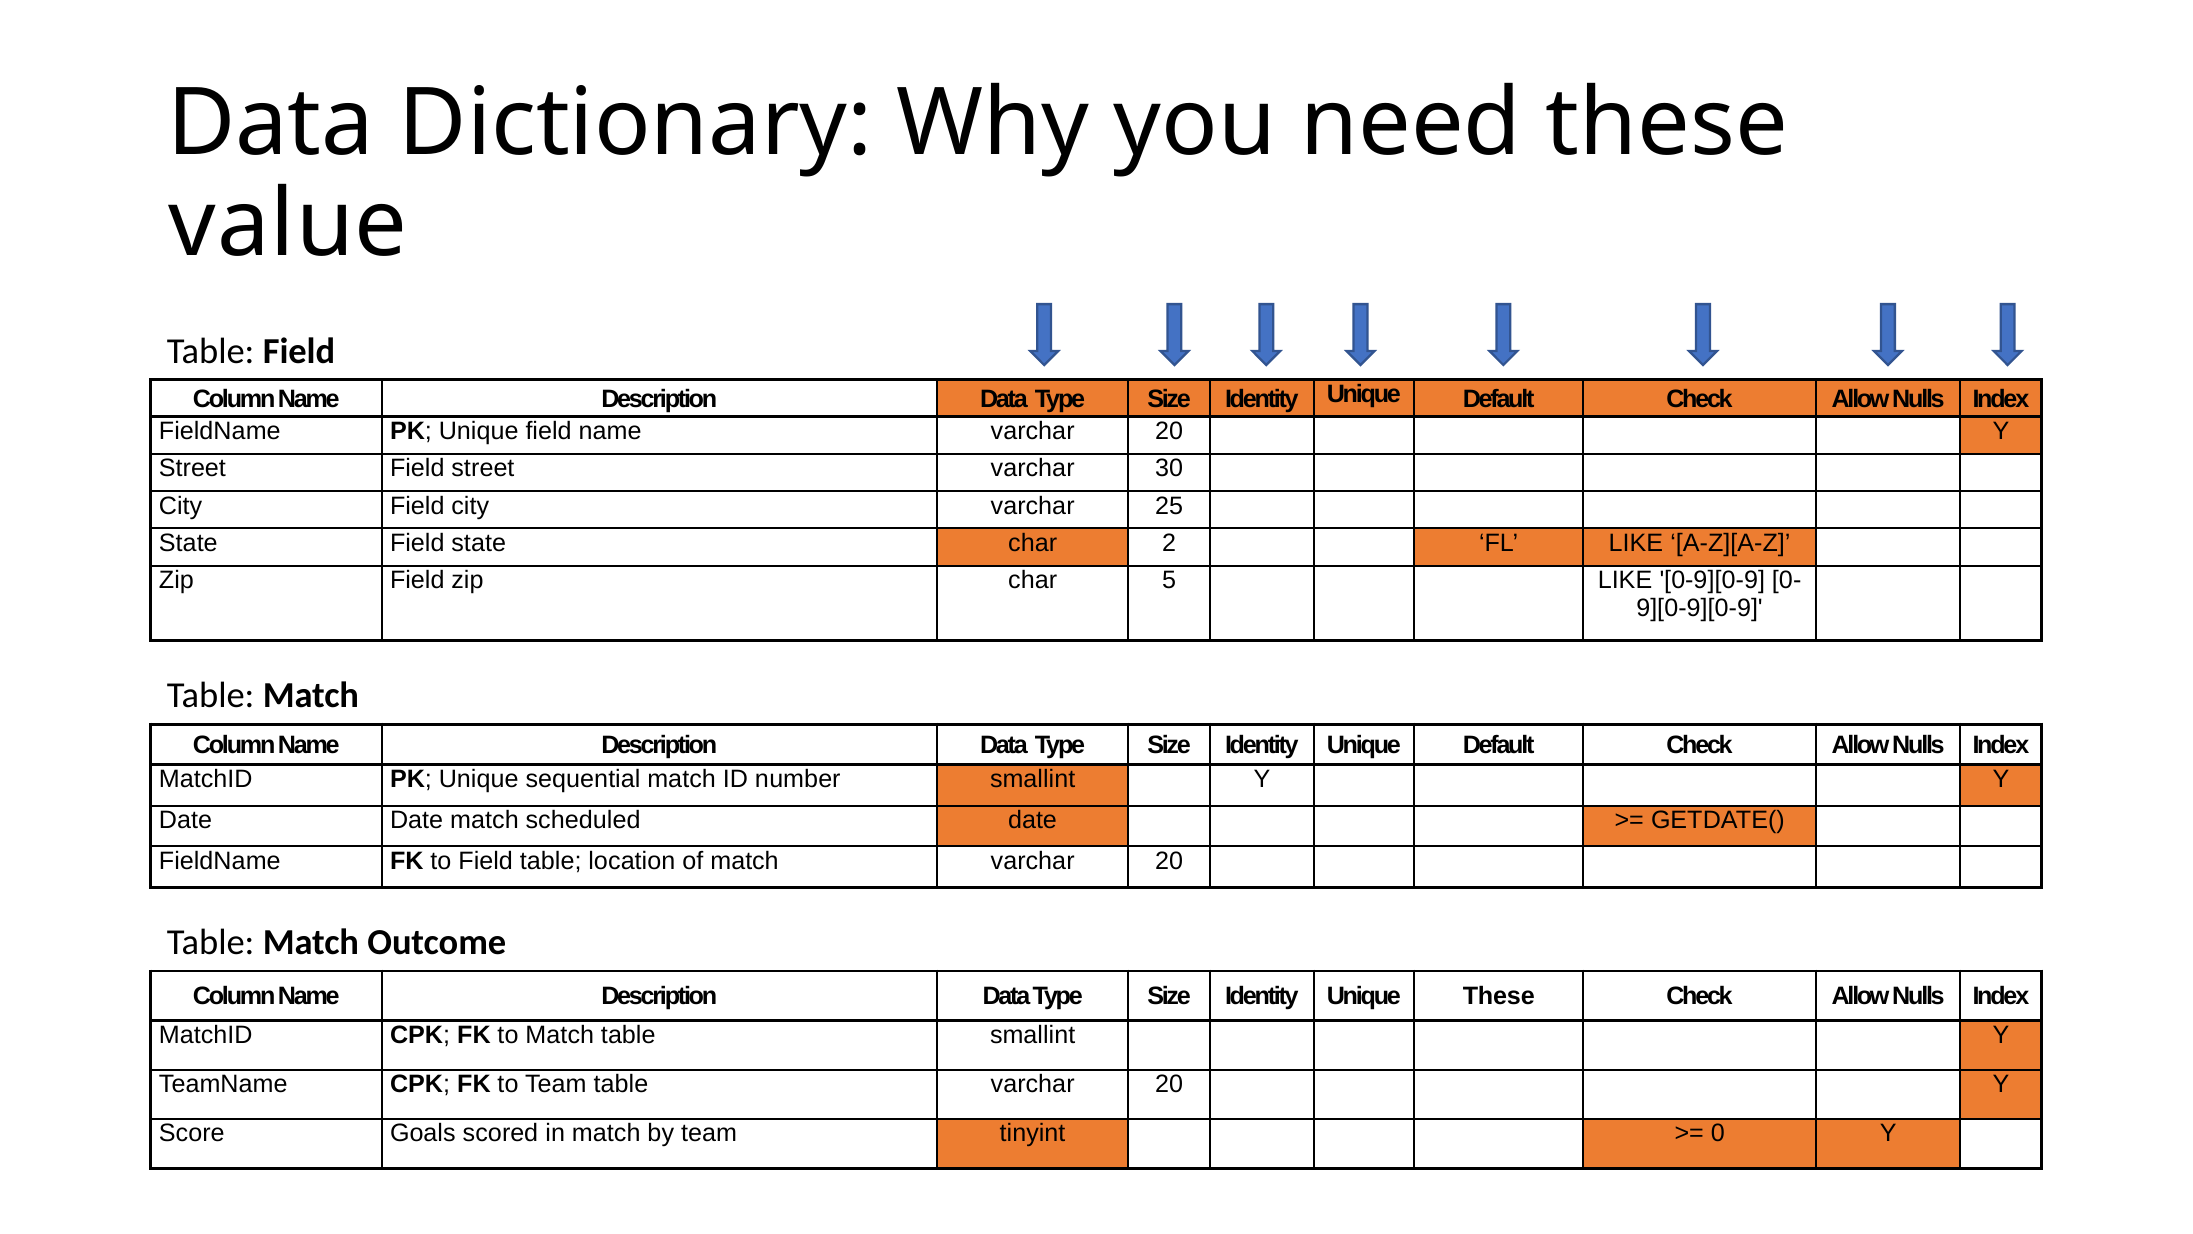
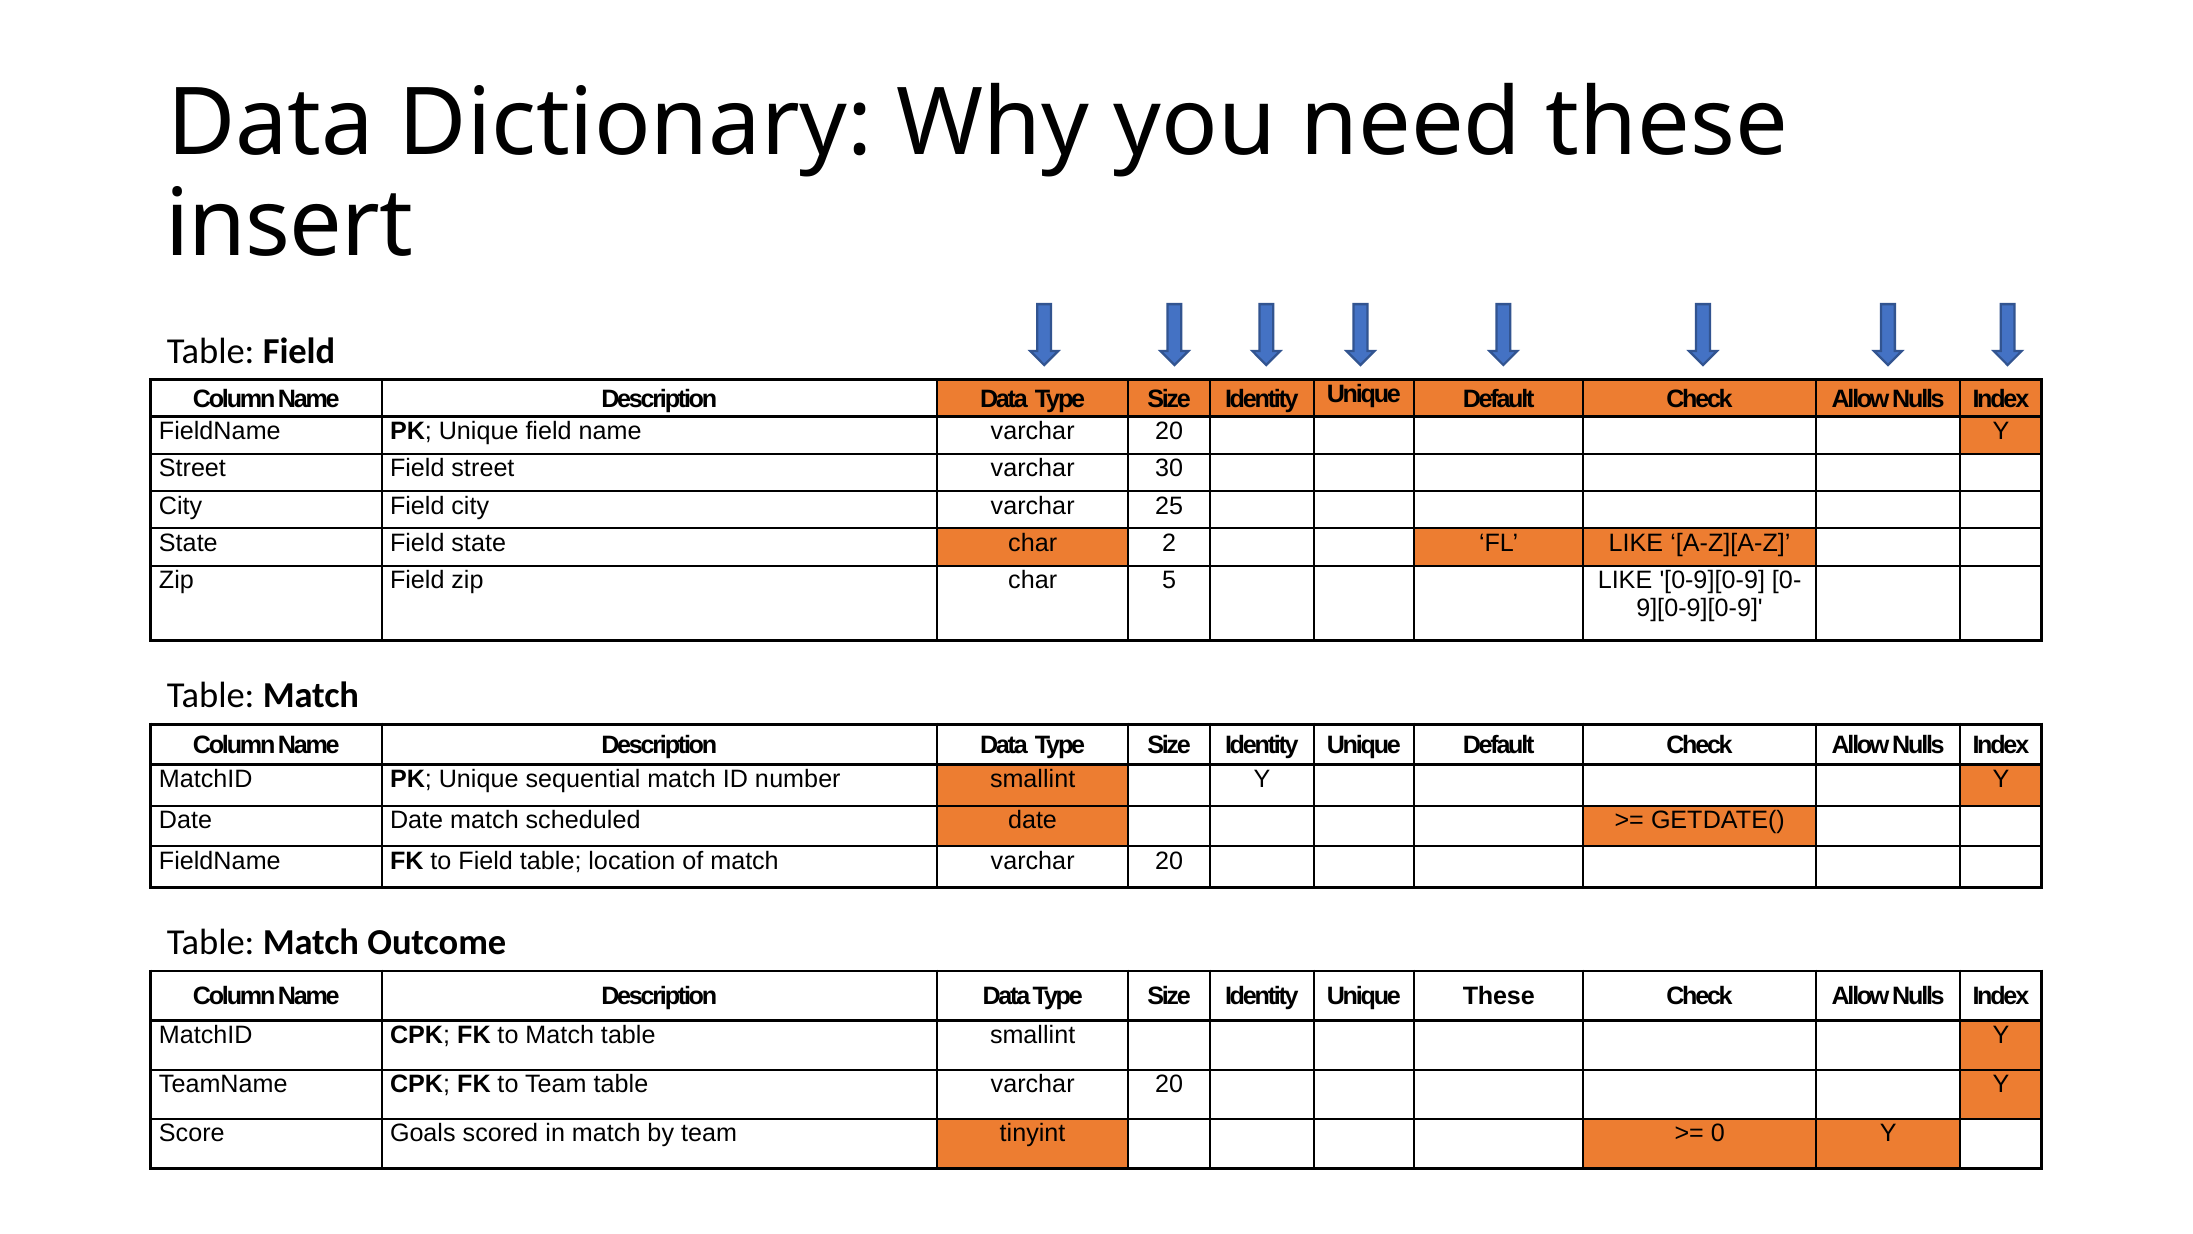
value: value -> insert
